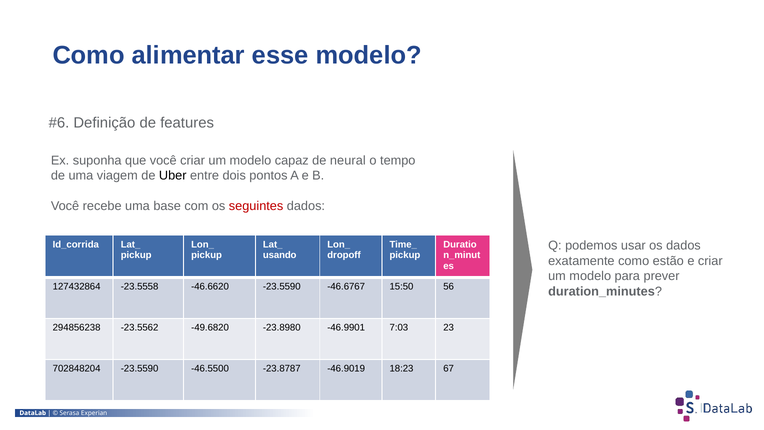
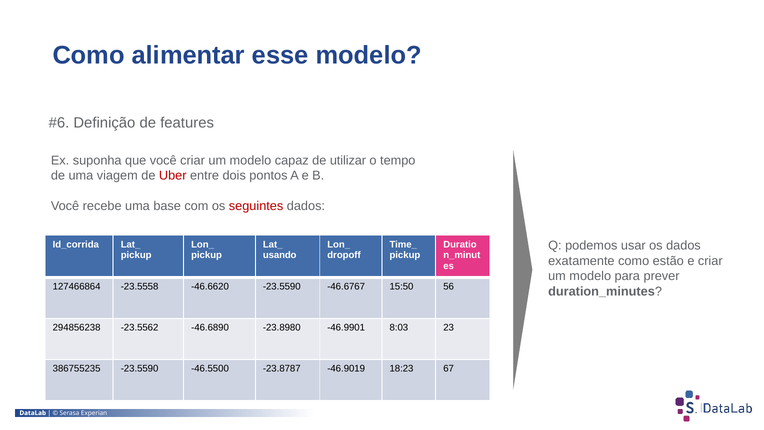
neural: neural -> utilizar
Uber colour: black -> red
127432864: 127432864 -> 127466864
-49.6820: -49.6820 -> -46.6890
7:03: 7:03 -> 8:03
702848204: 702848204 -> 386755235
